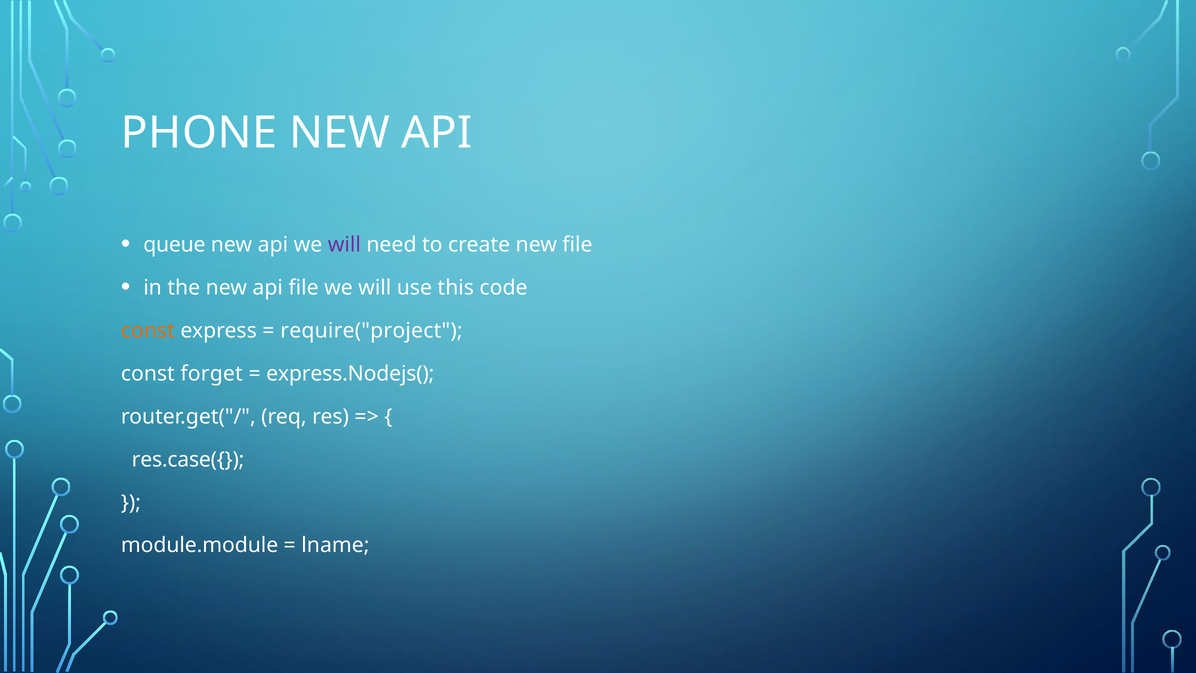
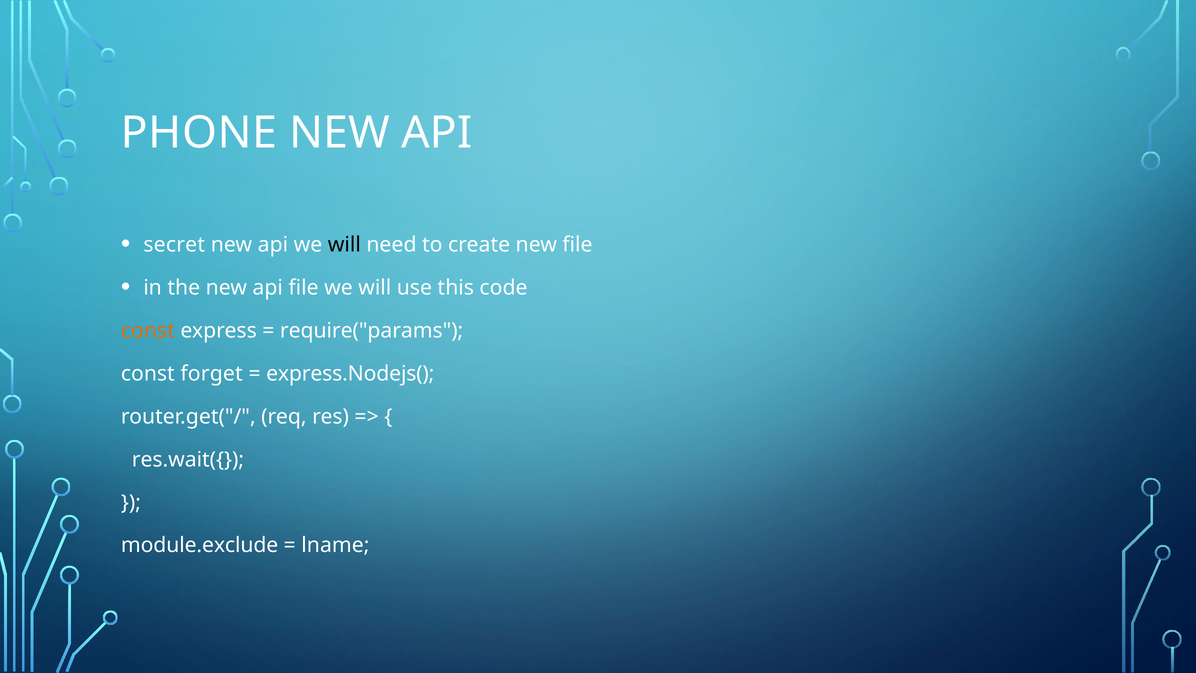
queue: queue -> secret
will at (344, 244) colour: purple -> black
require("project: require("project -> require("params
res.case({: res.case({ -> res.wait({
module.module: module.module -> module.exclude
